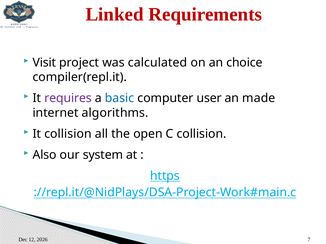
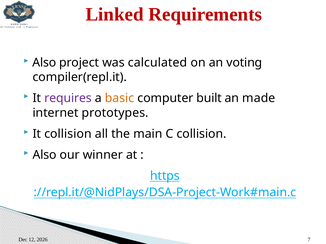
Visit at (44, 63): Visit -> Also
choice: choice -> voting
basic colour: blue -> orange
user: user -> built
algorithms: algorithms -> prototypes
open: open -> main
system: system -> winner
